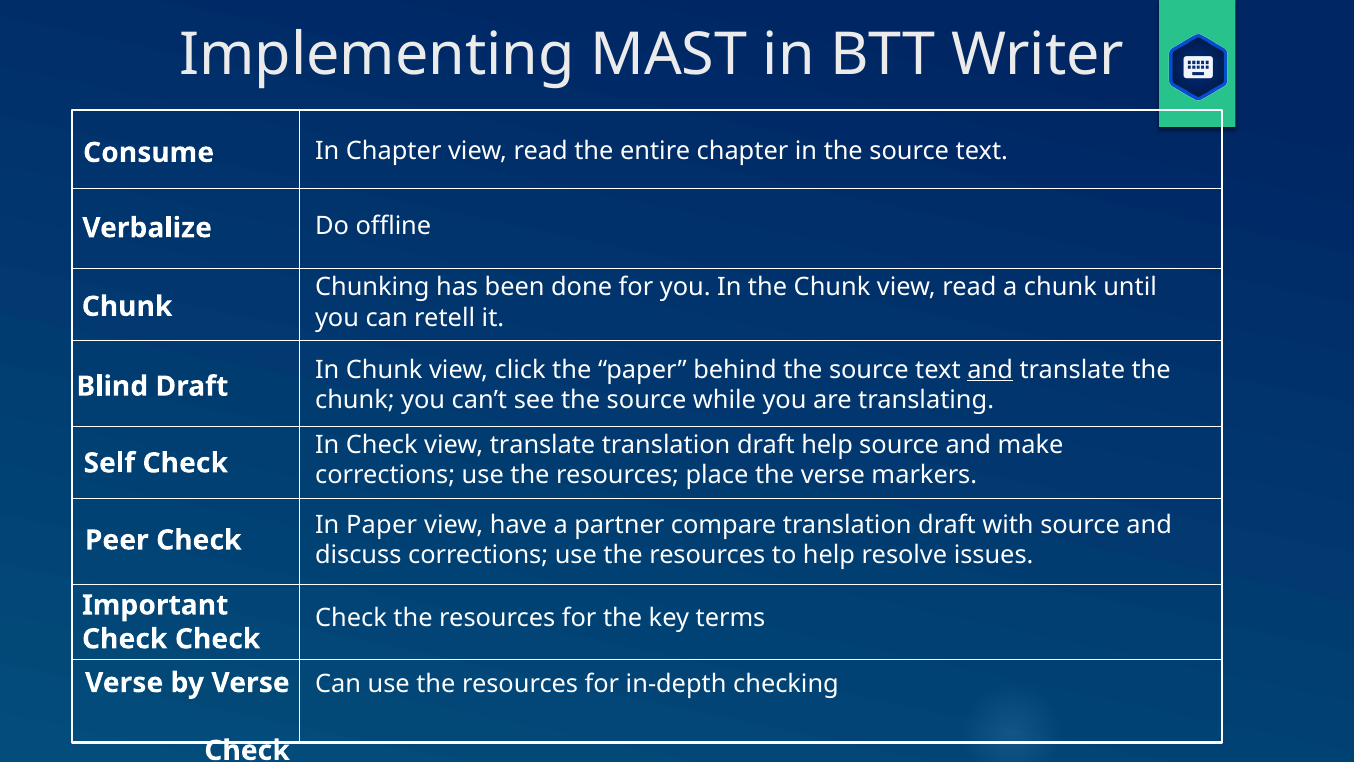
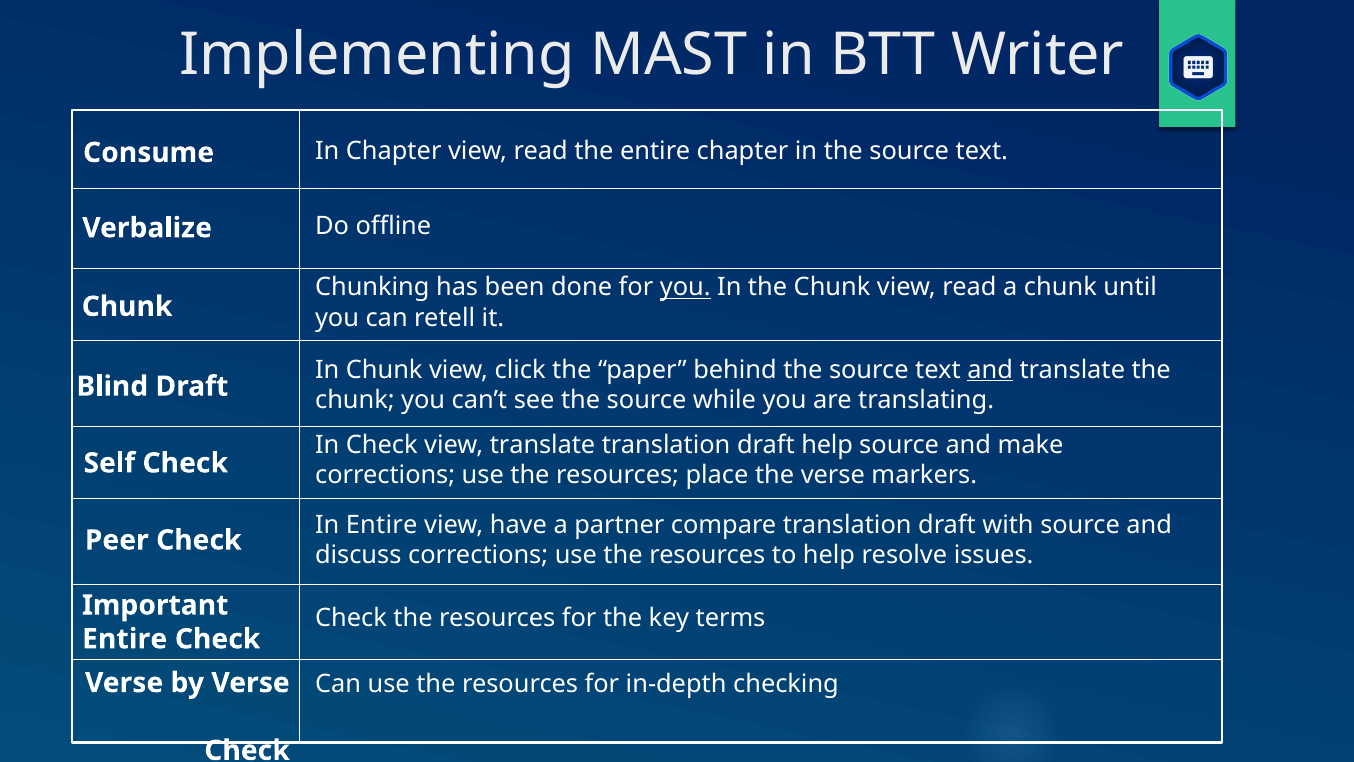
you at (685, 287) underline: none -> present
In Paper: Paper -> Entire
Check at (125, 639): Check -> Entire
